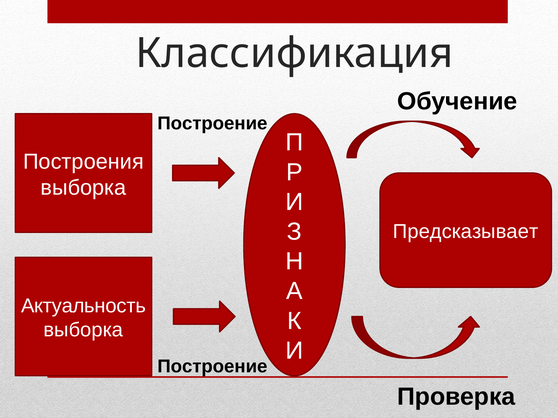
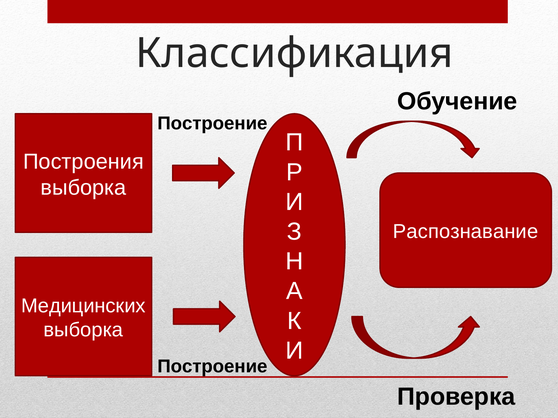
Предсказывает: Предсказывает -> Распознавание
Актуальность: Актуальность -> Медицинских
